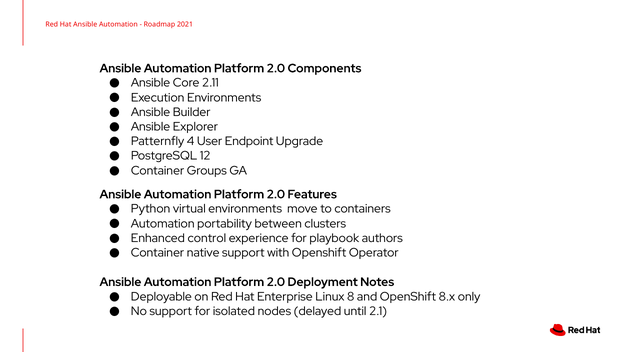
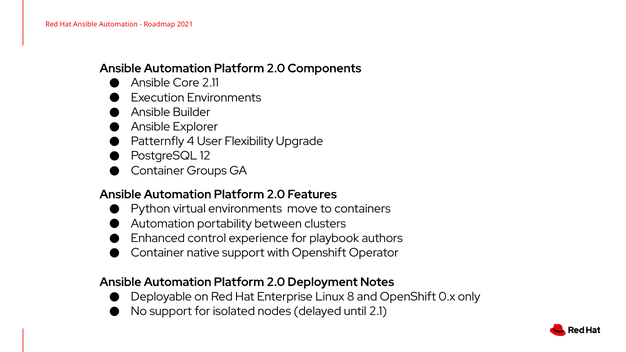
Endpoint: Endpoint -> Flexibility
8.x: 8.x -> 0.x
